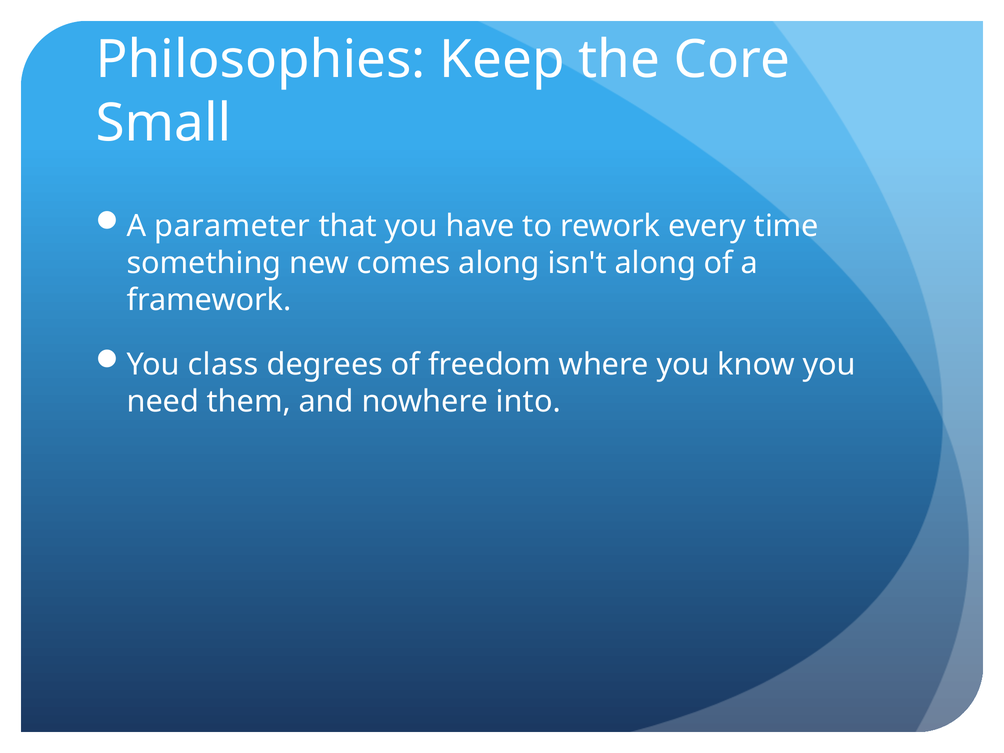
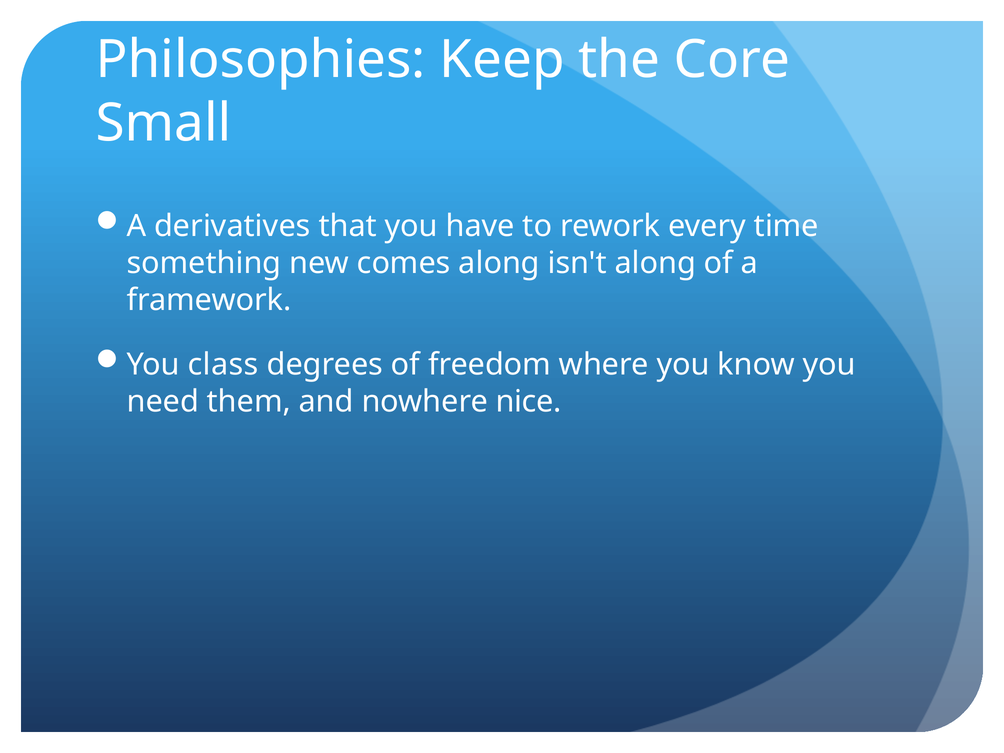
parameter: parameter -> derivatives
into: into -> nice
